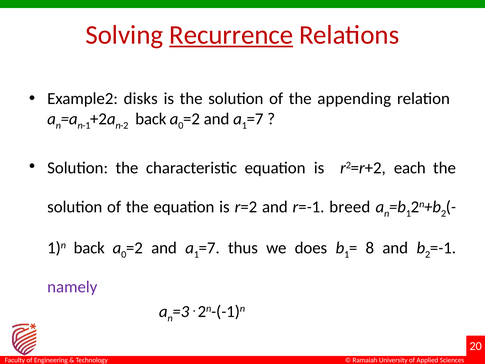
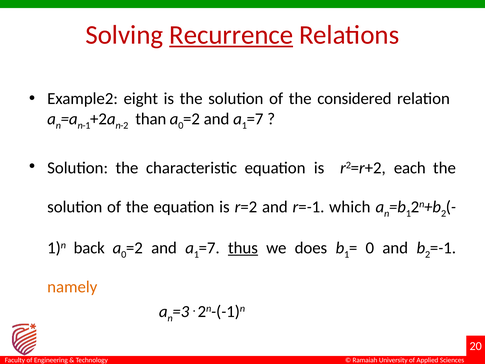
disks: disks -> eight
appending: appending -> considered
back at (151, 119): back -> than
breed: breed -> which
thus underline: none -> present
8 at (370, 248): 8 -> 0
namely colour: purple -> orange
